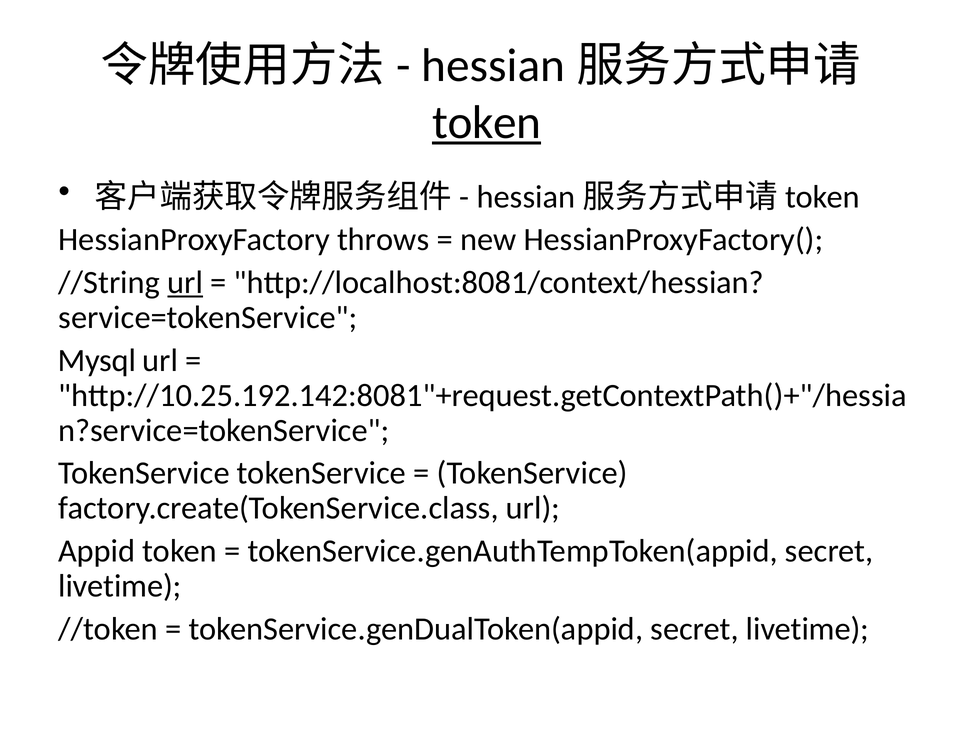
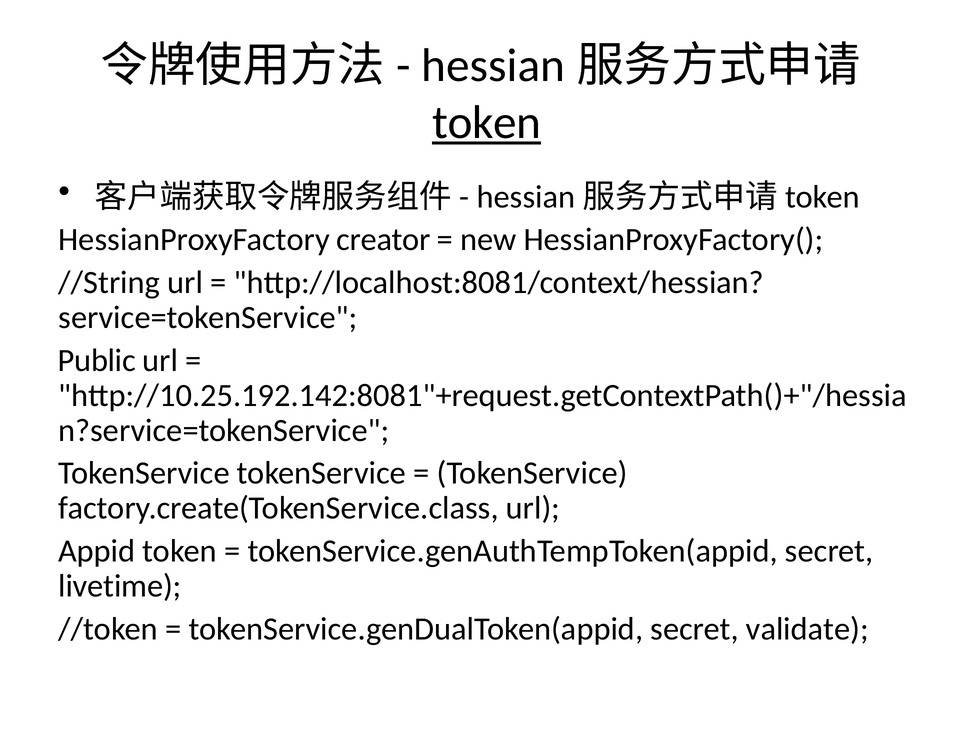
throws: throws -> creator
url at (185, 282) underline: present -> none
Mysql: Mysql -> Public
tokenService.genDualToken(appid secret livetime: livetime -> validate
